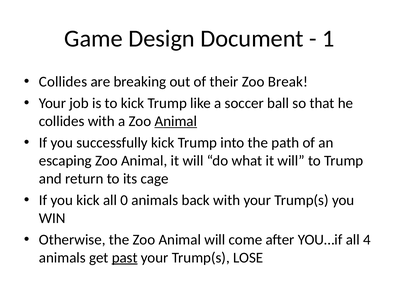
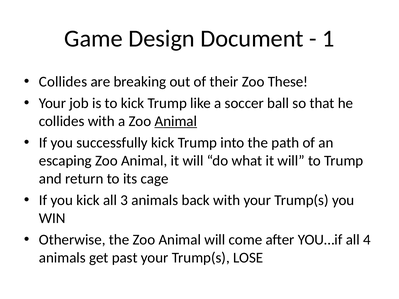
Break: Break -> These
0: 0 -> 3
past underline: present -> none
